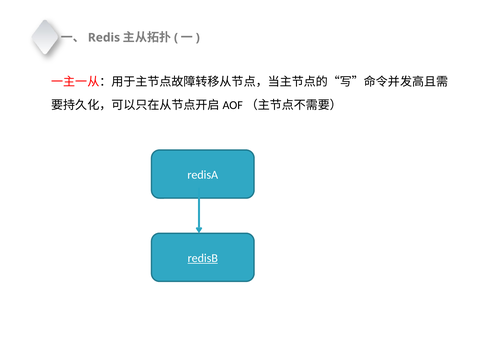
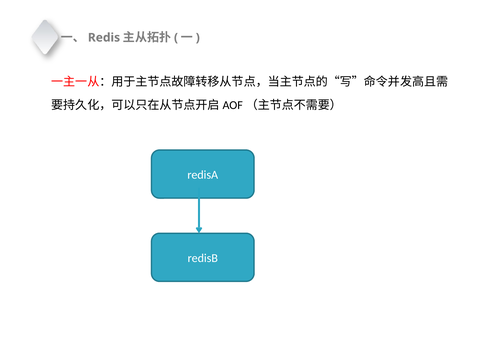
redisB underline: present -> none
